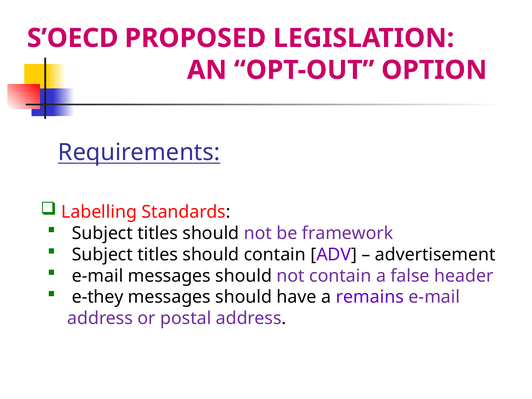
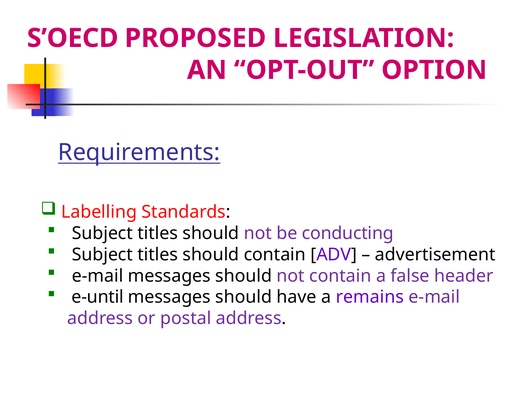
framework: framework -> conducting
e-they: e-they -> e-until
